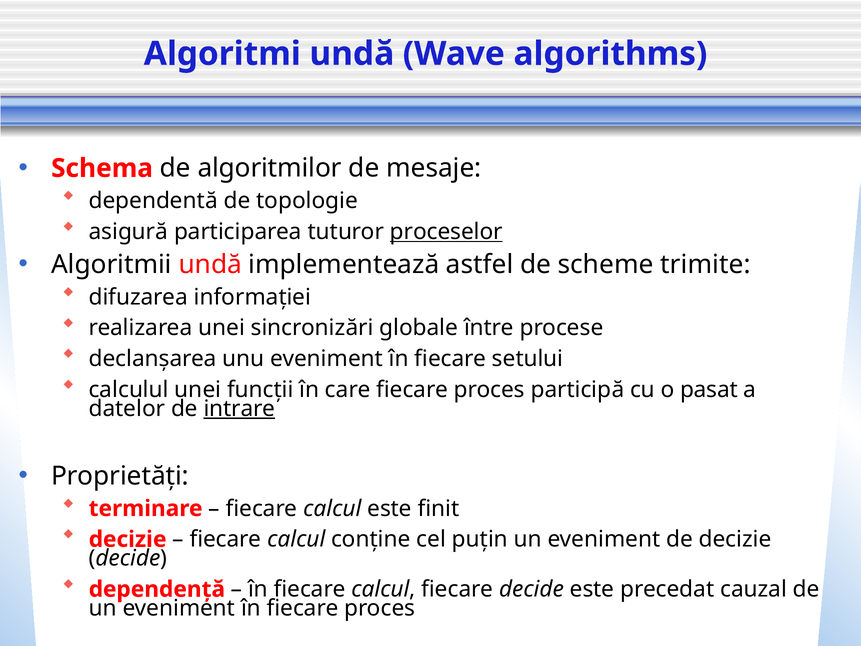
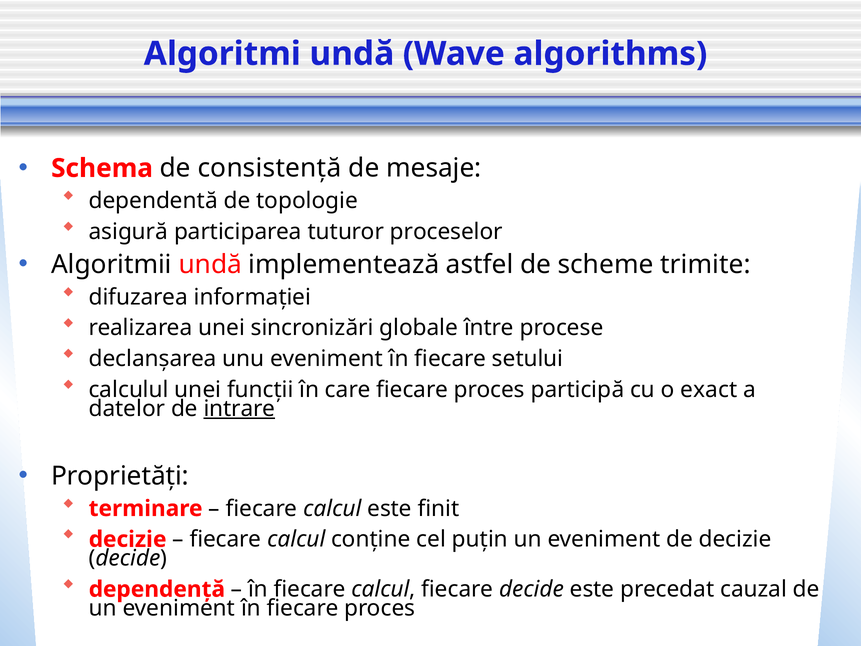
algoritmilor: algoritmilor -> consistență
proceselor underline: present -> none
pasat: pasat -> exact
